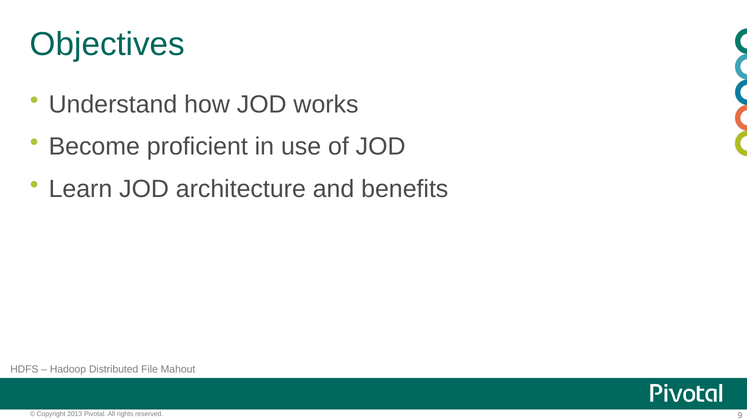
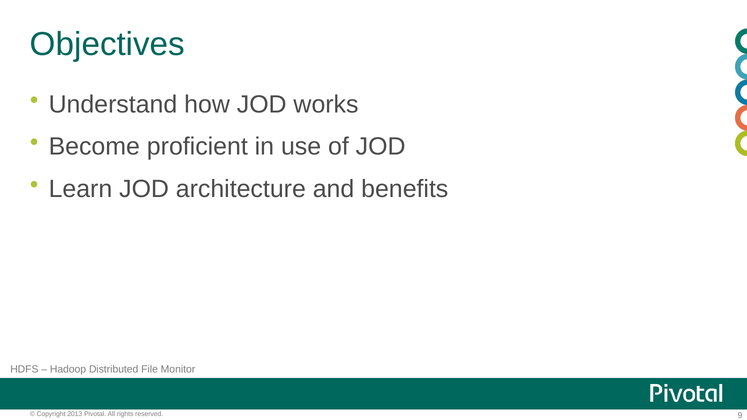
Mahout: Mahout -> Monitor
